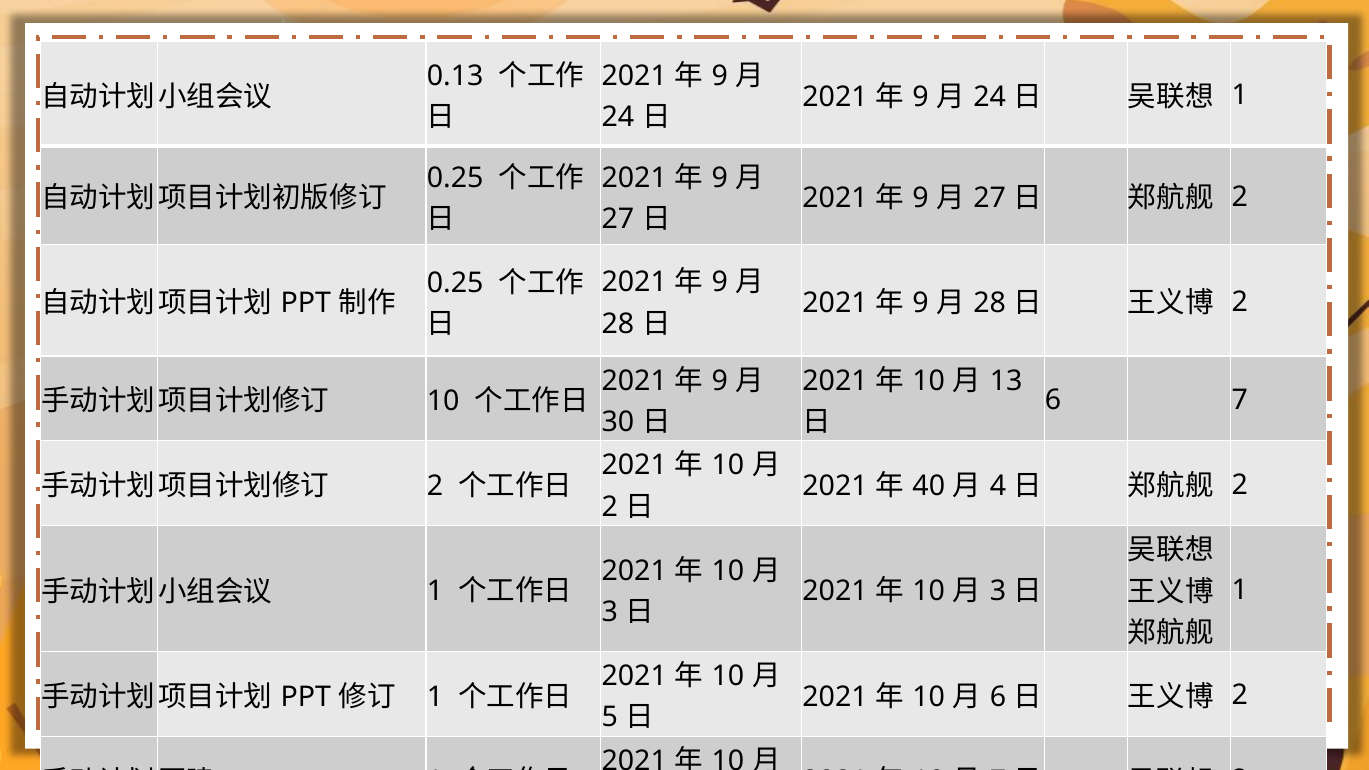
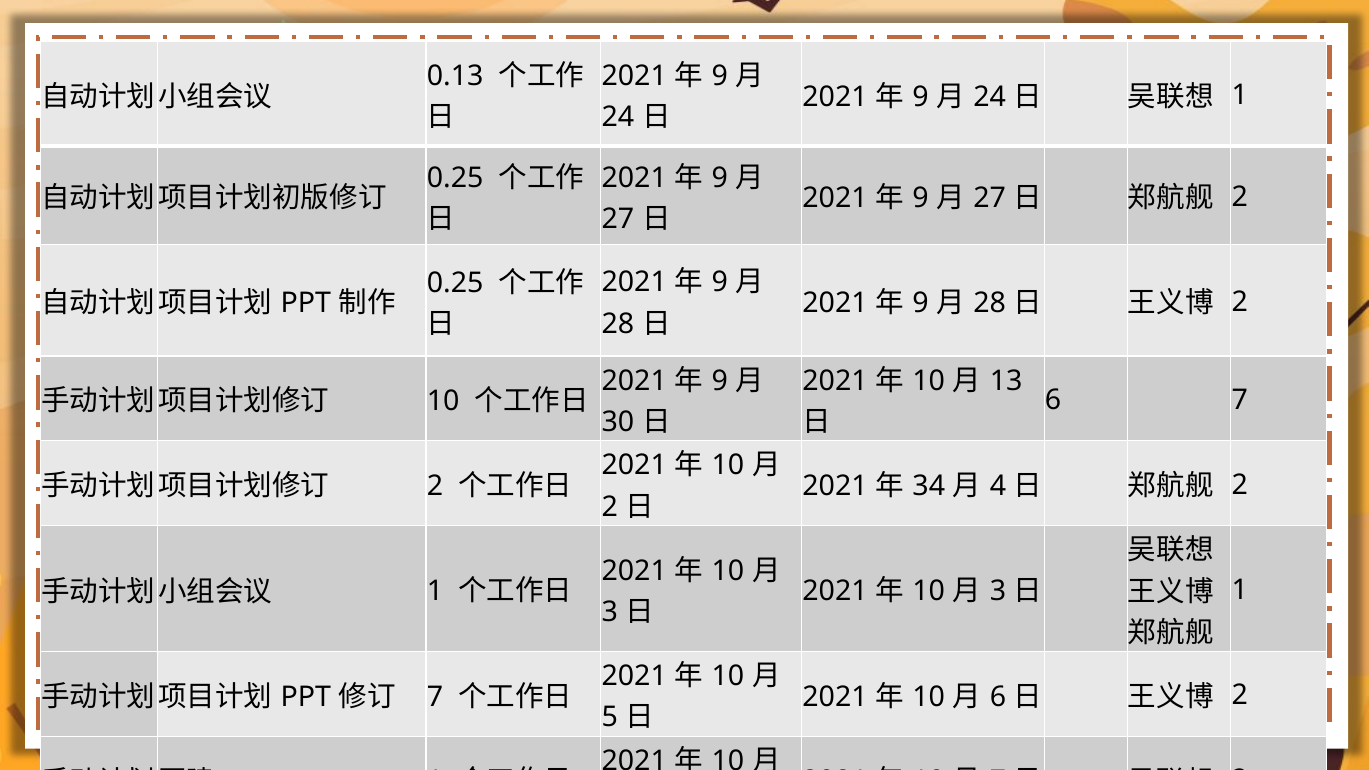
40: 40 -> 34
1 at (435, 697): 1 -> 7
